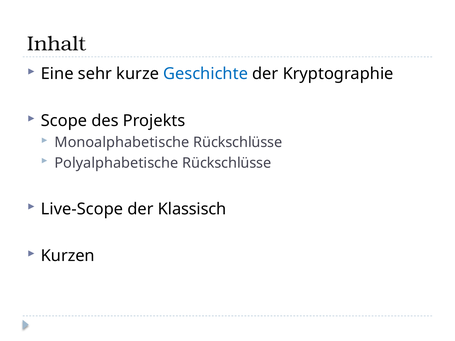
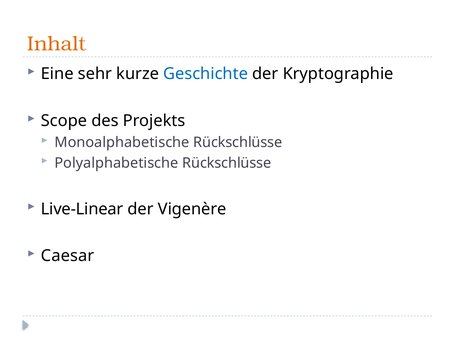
Inhalt colour: black -> orange
Live-Scope: Live-Scope -> Live-Linear
Klassisch: Klassisch -> Vigenère
Kurzen: Kurzen -> Caesar
